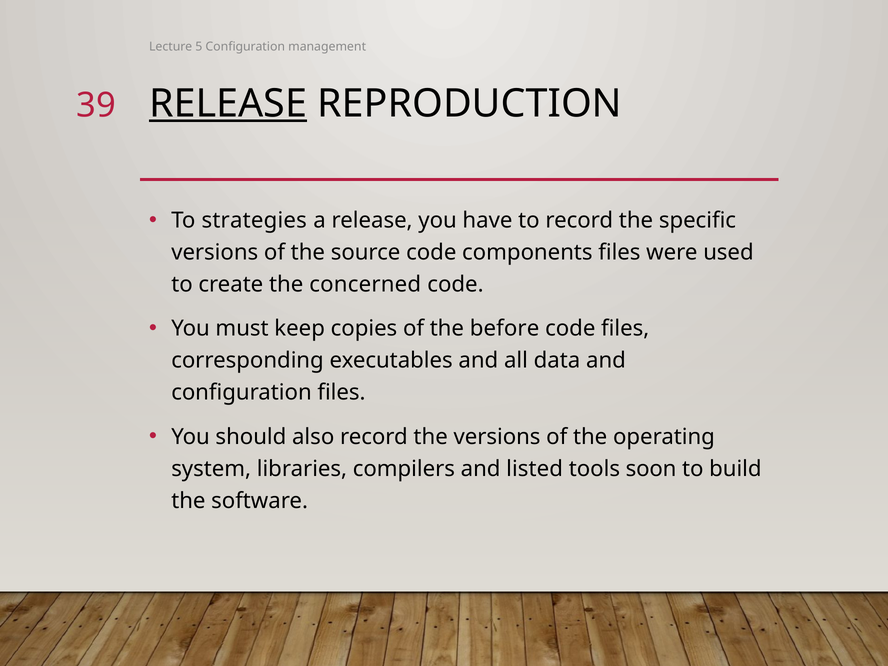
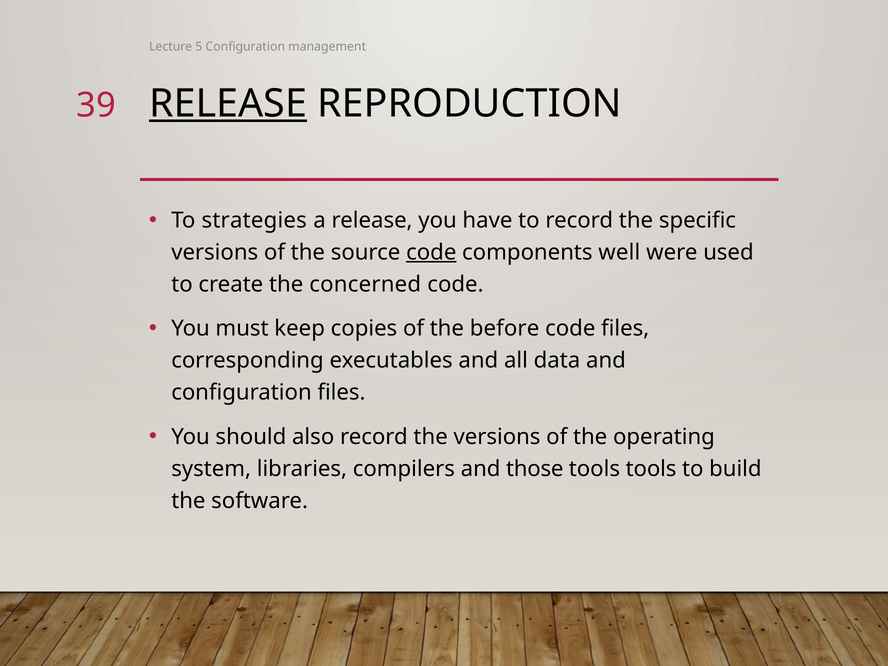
code at (431, 252) underline: none -> present
components files: files -> well
listed: listed -> those
tools soon: soon -> tools
